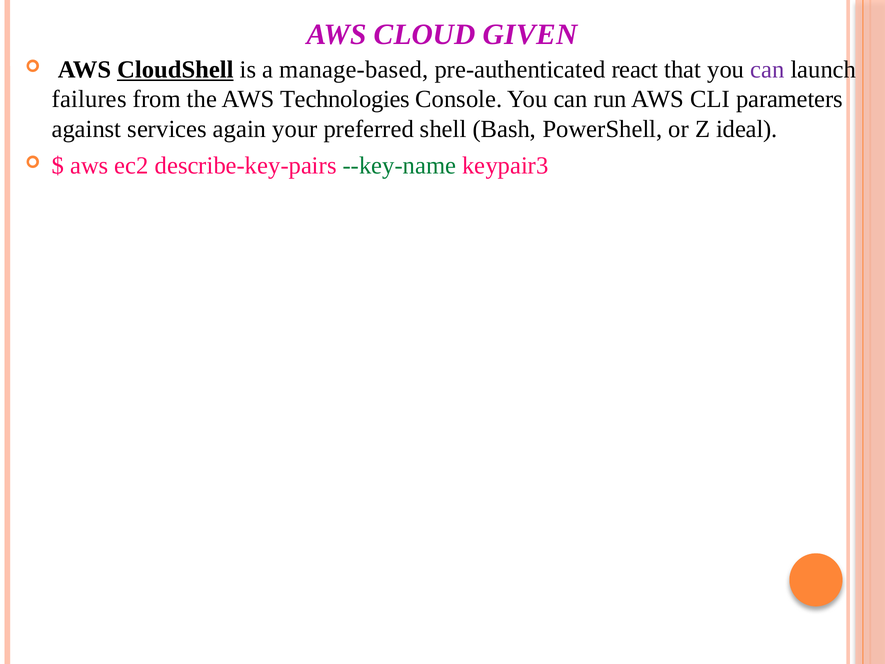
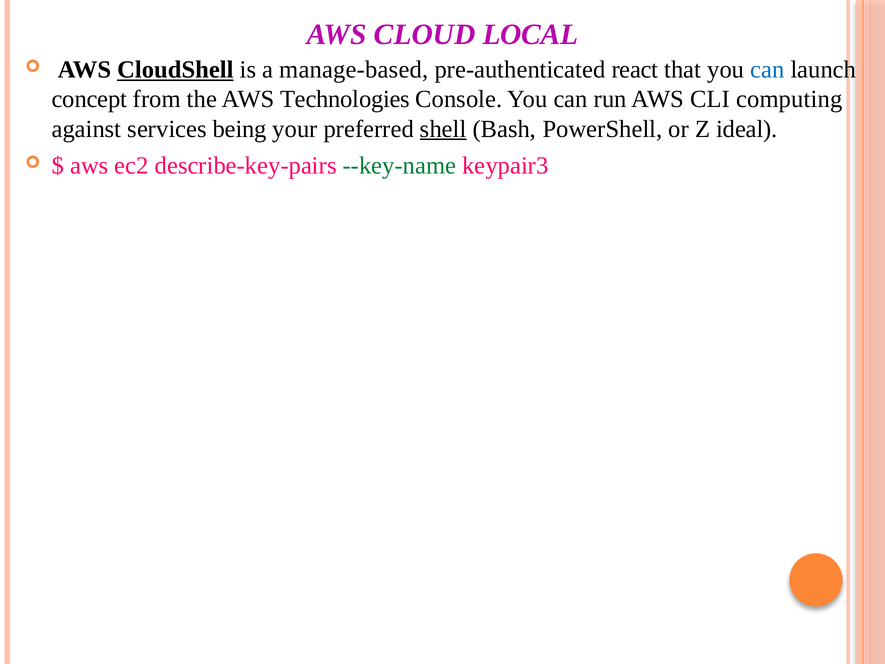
GIVEN: GIVEN -> LOCAL
can at (767, 70) colour: purple -> blue
failures: failures -> concept
parameters: parameters -> computing
again: again -> being
shell underline: none -> present
